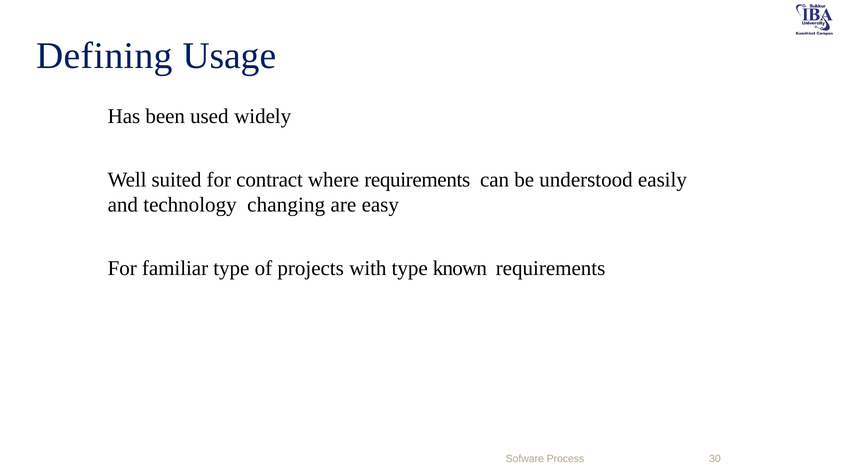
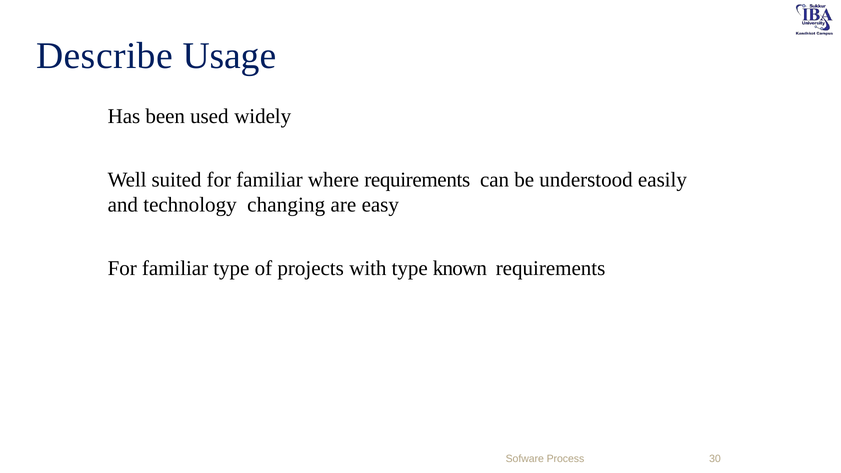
Defining: Defining -> Describe
suited for contract: contract -> familiar
